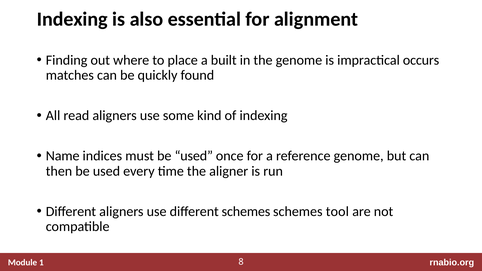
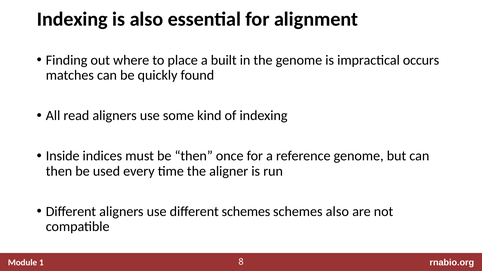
Name: Name -> Inside
must be used: used -> then
schemes tool: tool -> also
